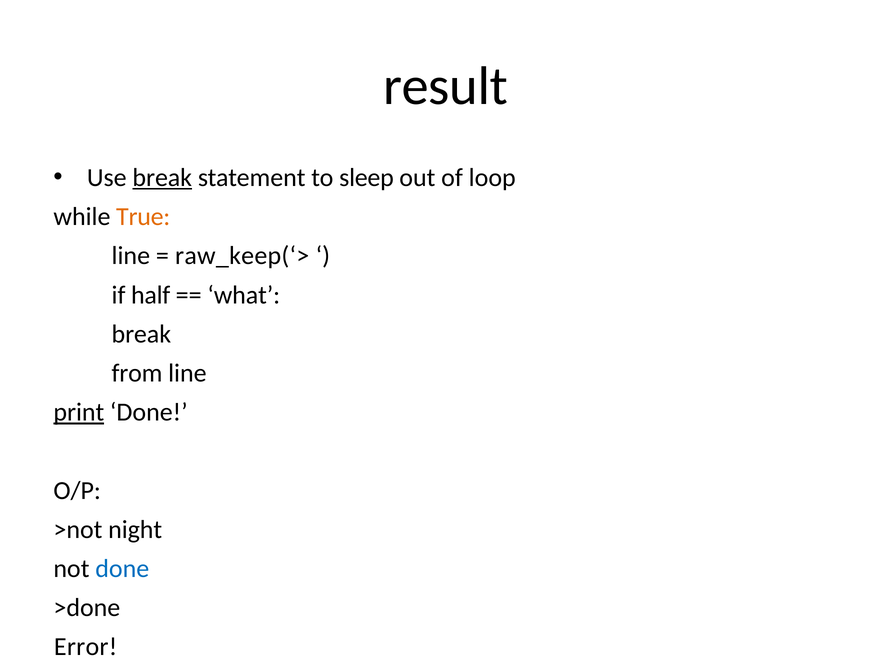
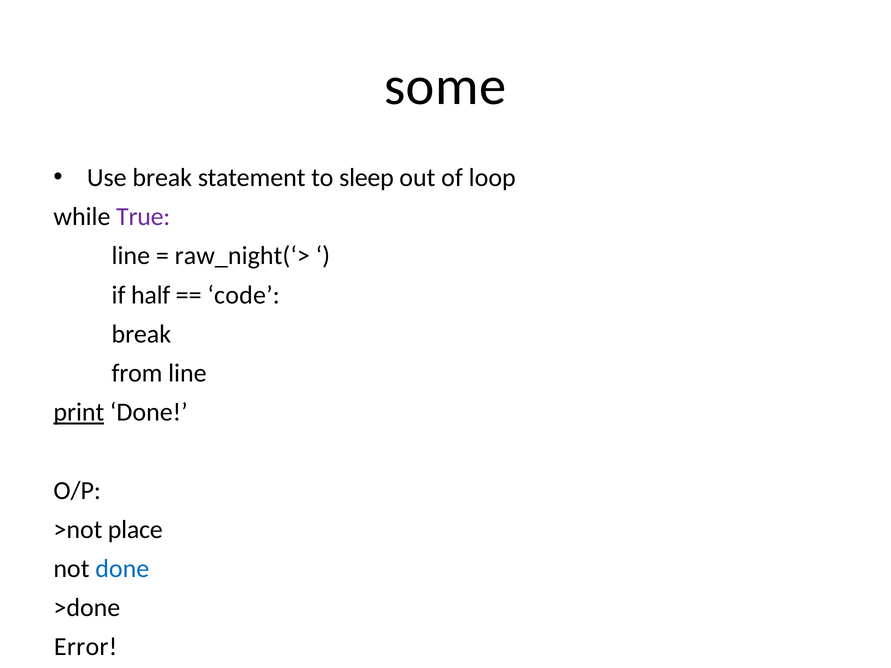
result: result -> some
break at (162, 178) underline: present -> none
True colour: orange -> purple
raw_keep(‘>: raw_keep(‘> -> raw_night(‘>
what: what -> code
night: night -> place
